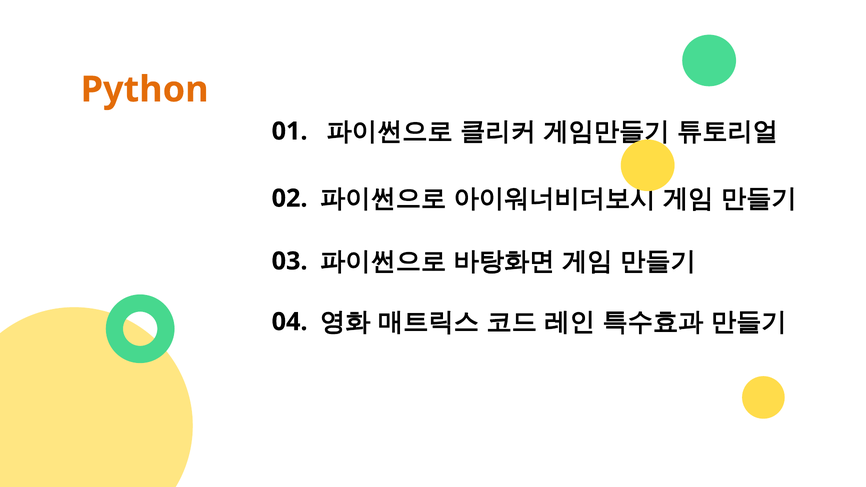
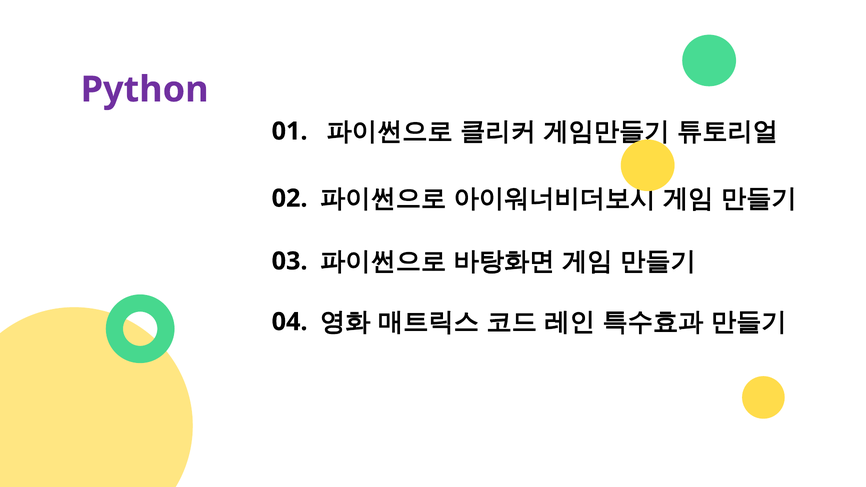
Python colour: orange -> purple
